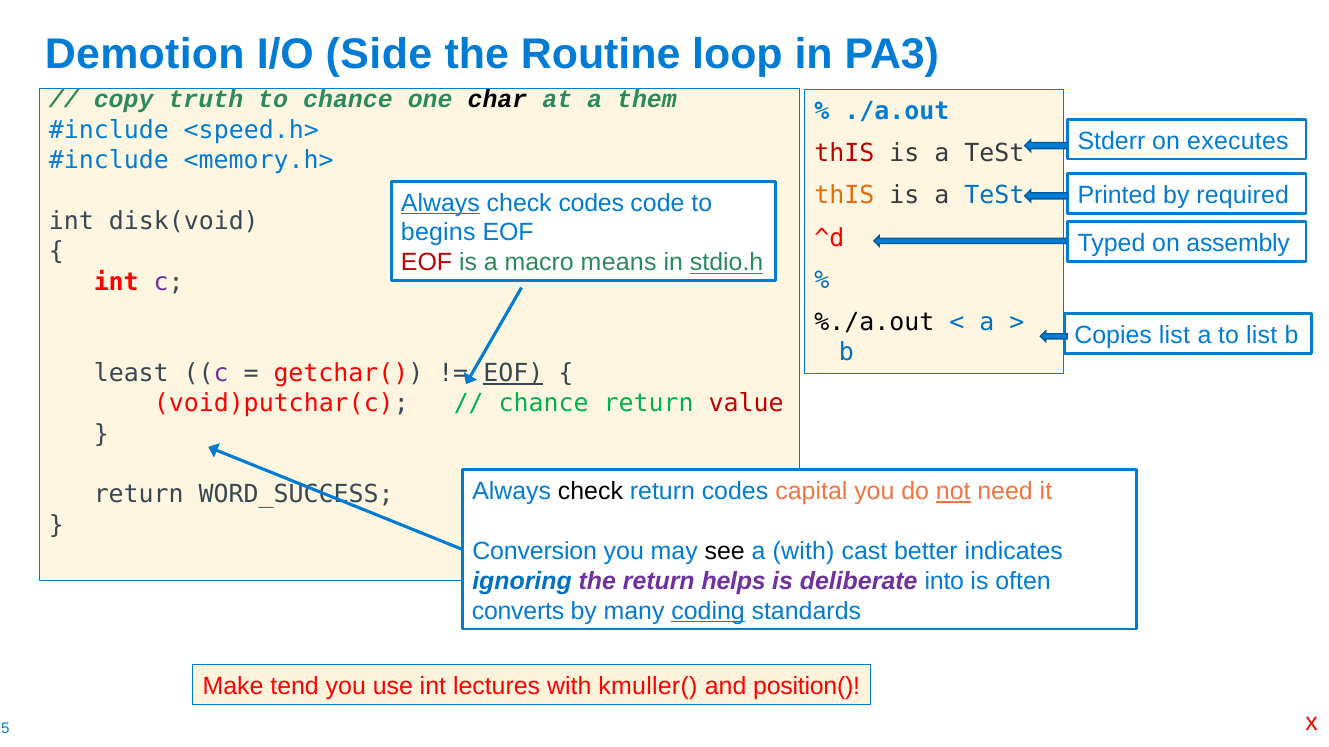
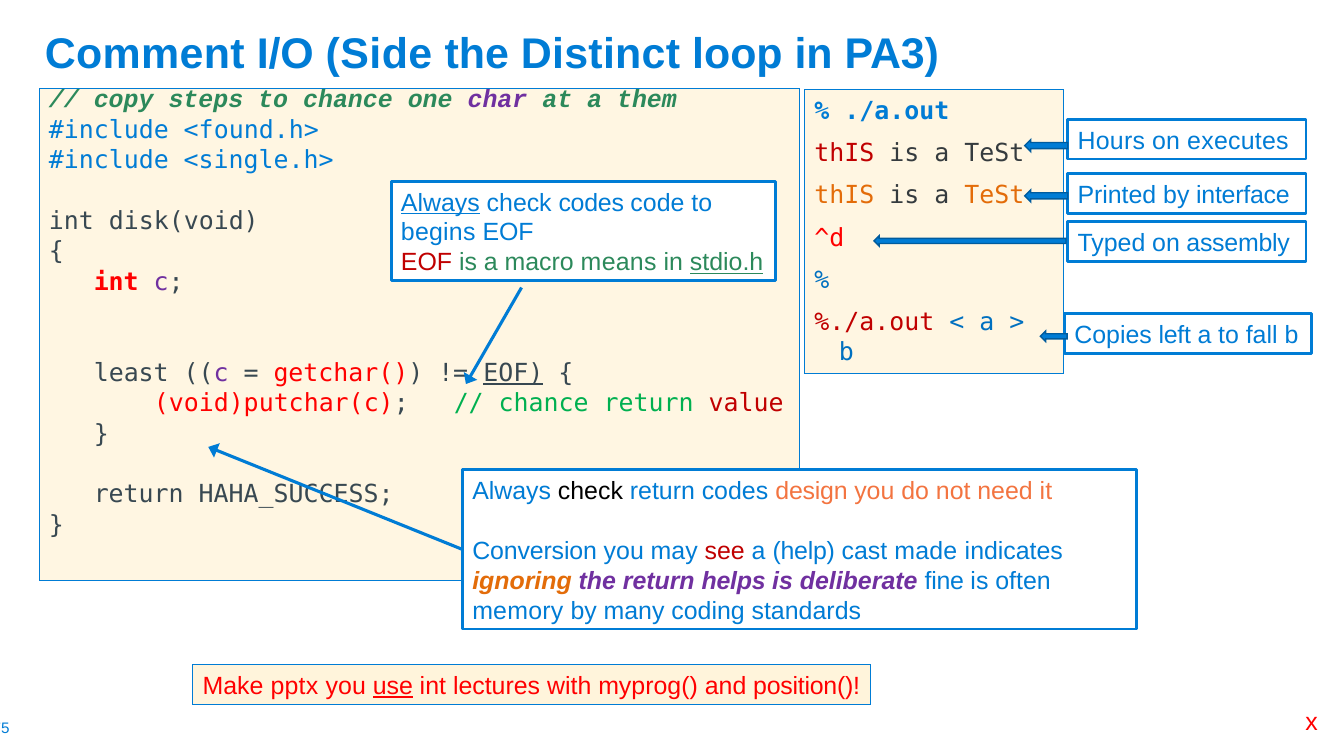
Demotion: Demotion -> Comment
Routine: Routine -> Distinct
truth: truth -> steps
char colour: black -> purple
<speed.h>: <speed.h> -> <found.h>
Stderr: Stderr -> Hours
<memory.h>: <memory.h> -> <single.h>
required: required -> interface
TeSt at (994, 196) colour: blue -> orange
%./a.out colour: black -> red
Copies list: list -> left
to list: list -> fall
capital: capital -> design
not underline: present -> none
WORD_SUCCESS: WORD_SUCCESS -> HAHA_SUCCESS
see colour: black -> red
a with: with -> help
better: better -> made
ignoring colour: blue -> orange
into: into -> fine
converts: converts -> memory
coding underline: present -> none
tend: tend -> pptx
use underline: none -> present
kmuller(: kmuller( -> myprog(
